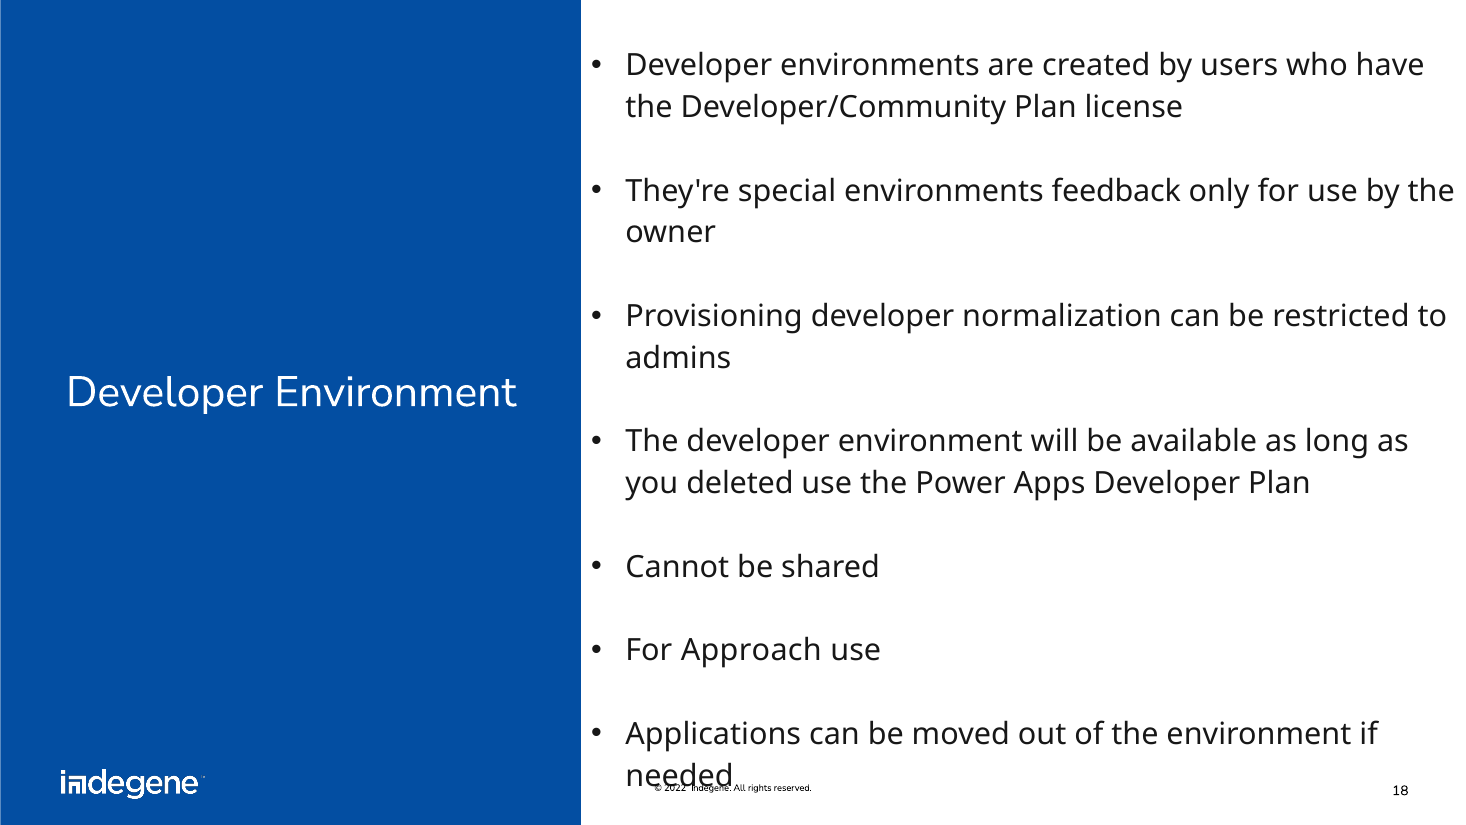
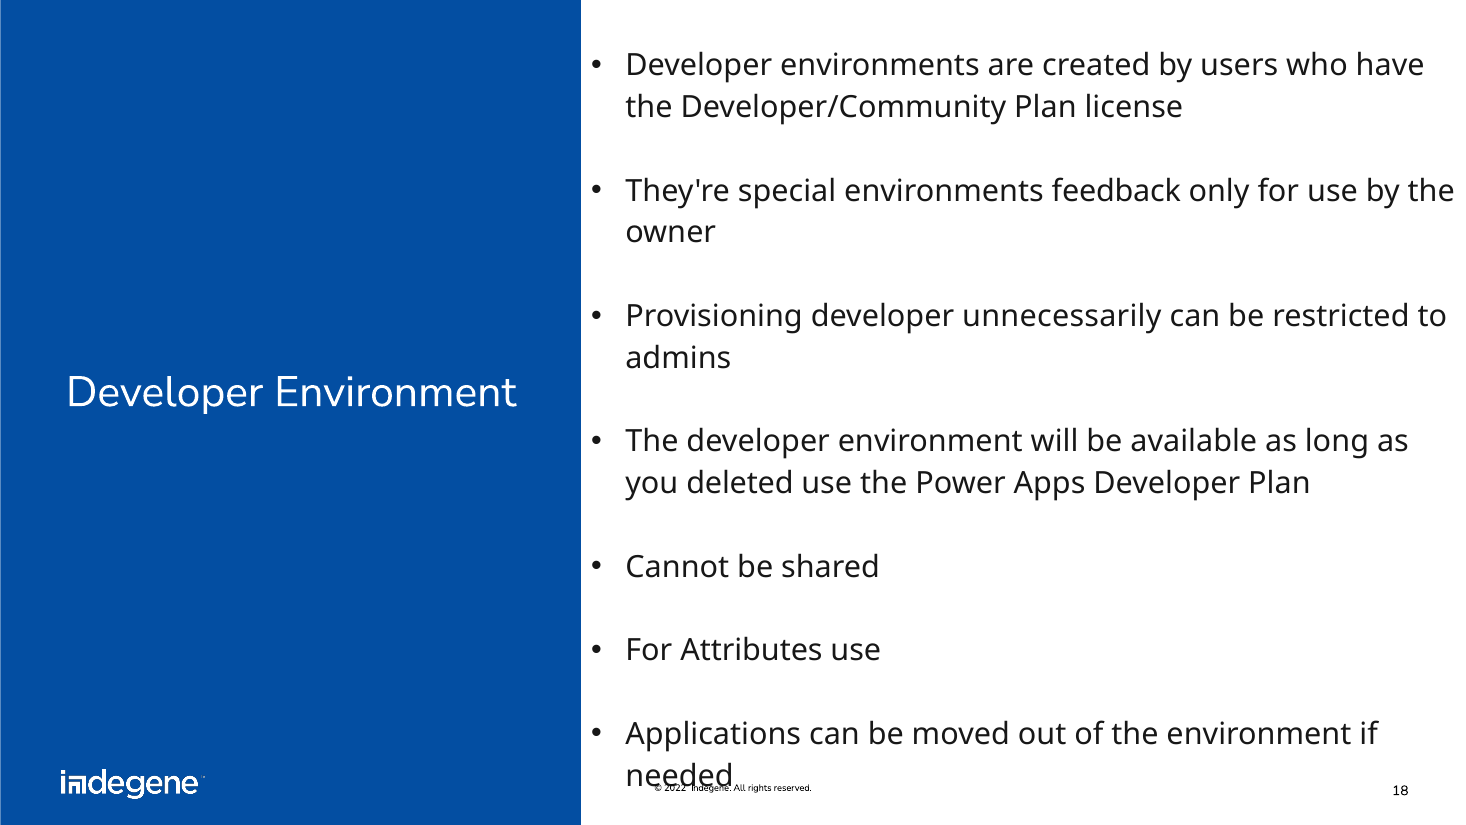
normalization: normalization -> unnecessarily
Approach: Approach -> Attributes
